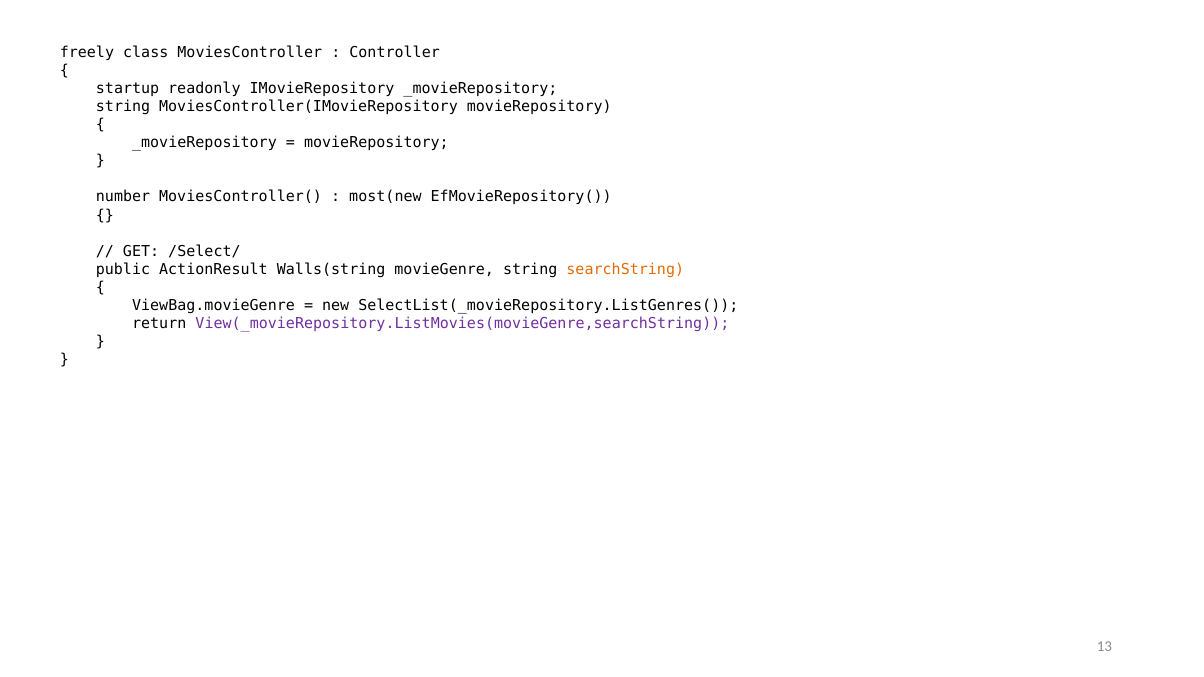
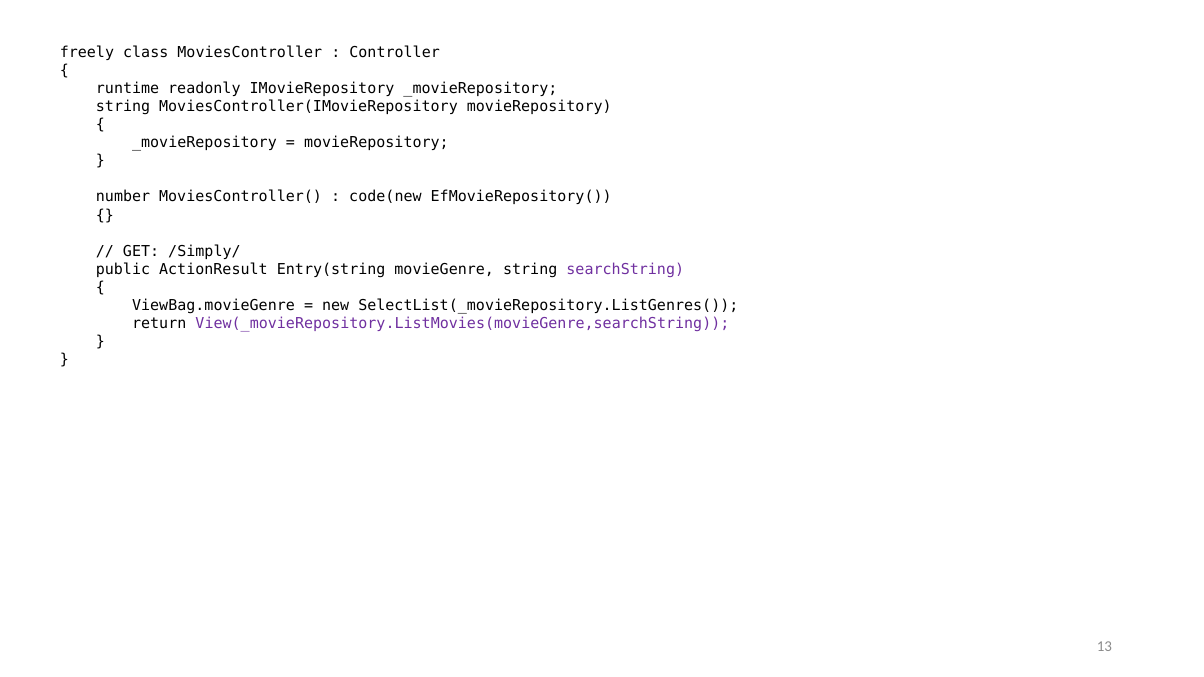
startup: startup -> runtime
most(new: most(new -> code(new
/Select/: /Select/ -> /Simply/
Walls(string: Walls(string -> Entry(string
searchString colour: orange -> purple
